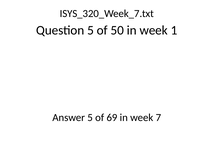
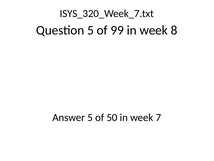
50: 50 -> 99
1: 1 -> 8
69: 69 -> 50
